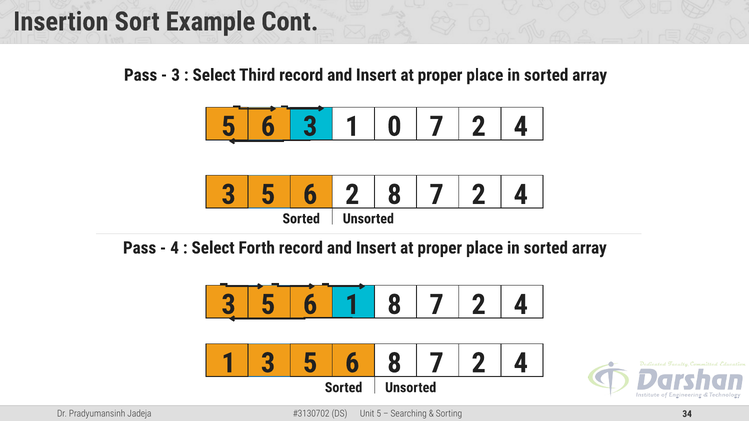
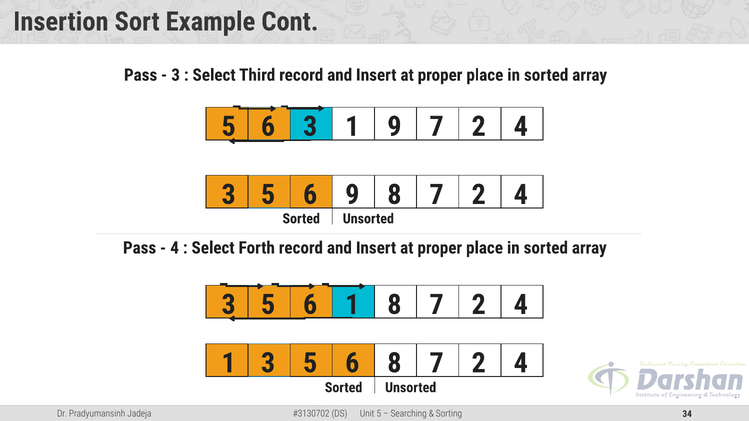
1 0: 0 -> 9
6 2: 2 -> 9
